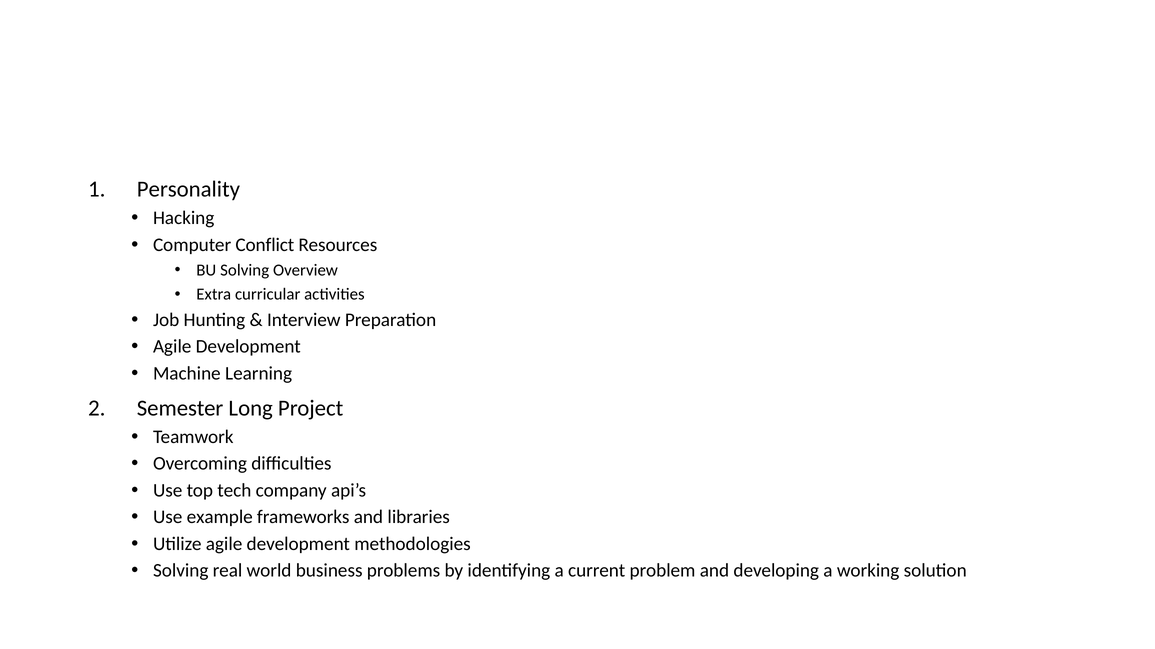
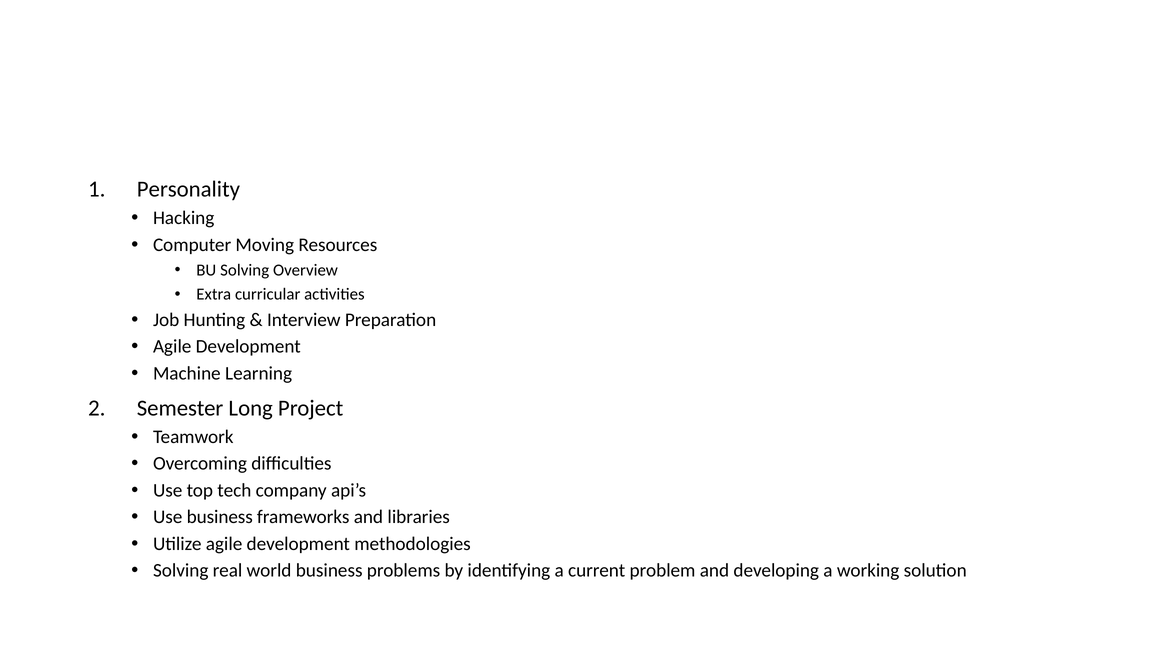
Conflict: Conflict -> Moving
Use example: example -> business
